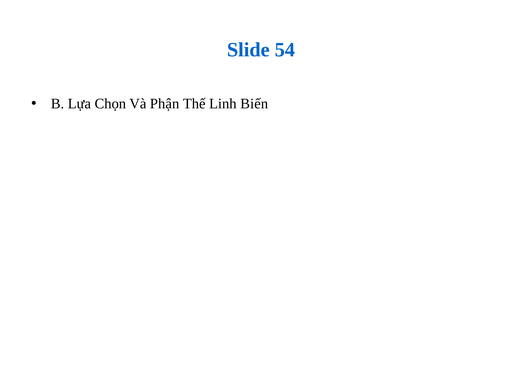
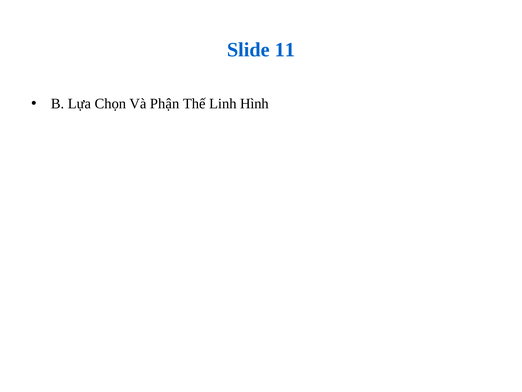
54: 54 -> 11
Biến: Biến -> Hình
